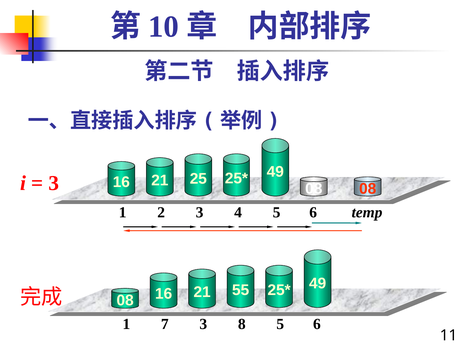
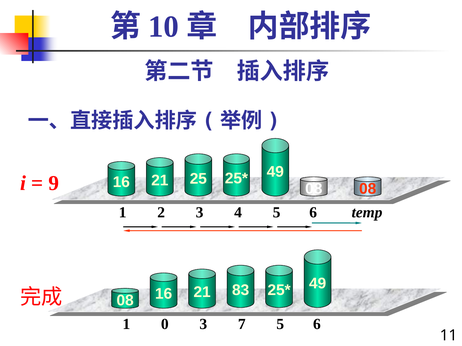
3 at (54, 184): 3 -> 9
55: 55 -> 83
7: 7 -> 0
8: 8 -> 7
